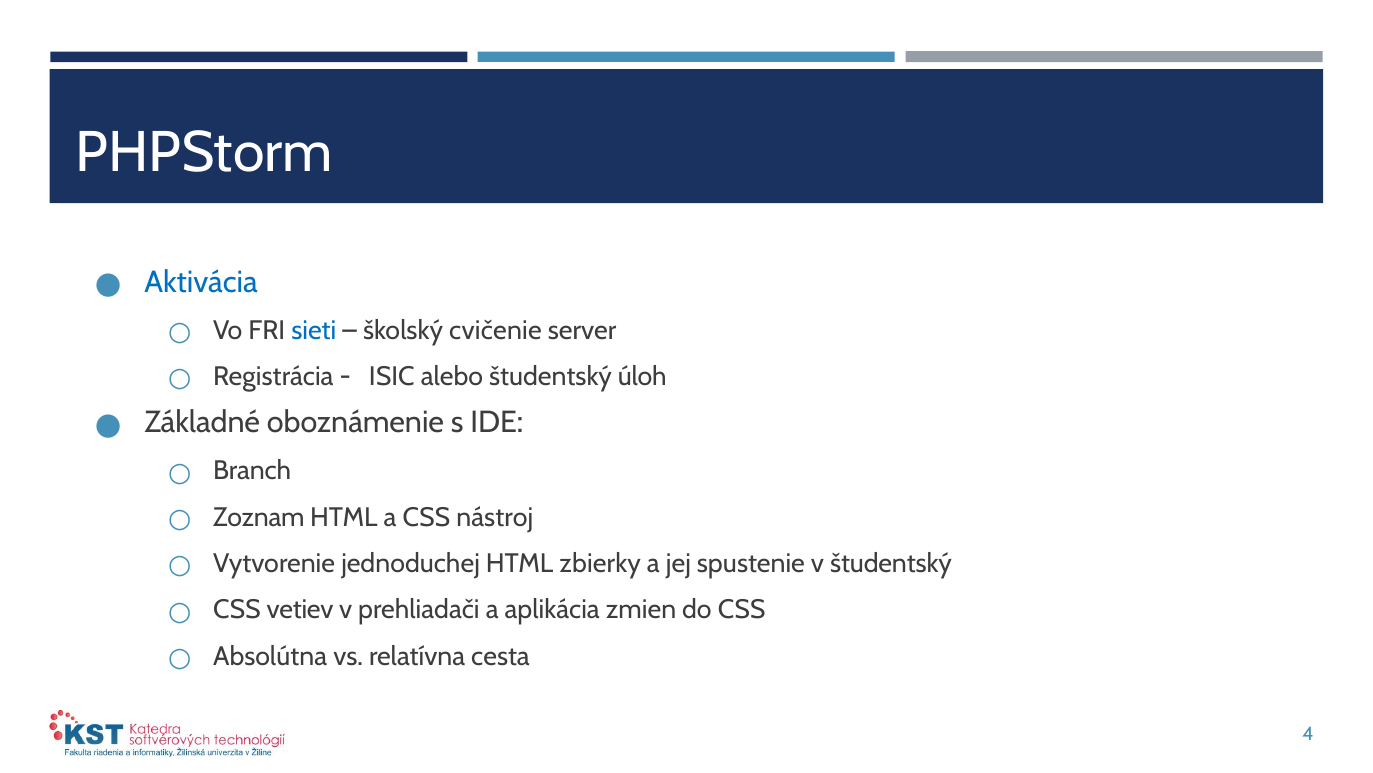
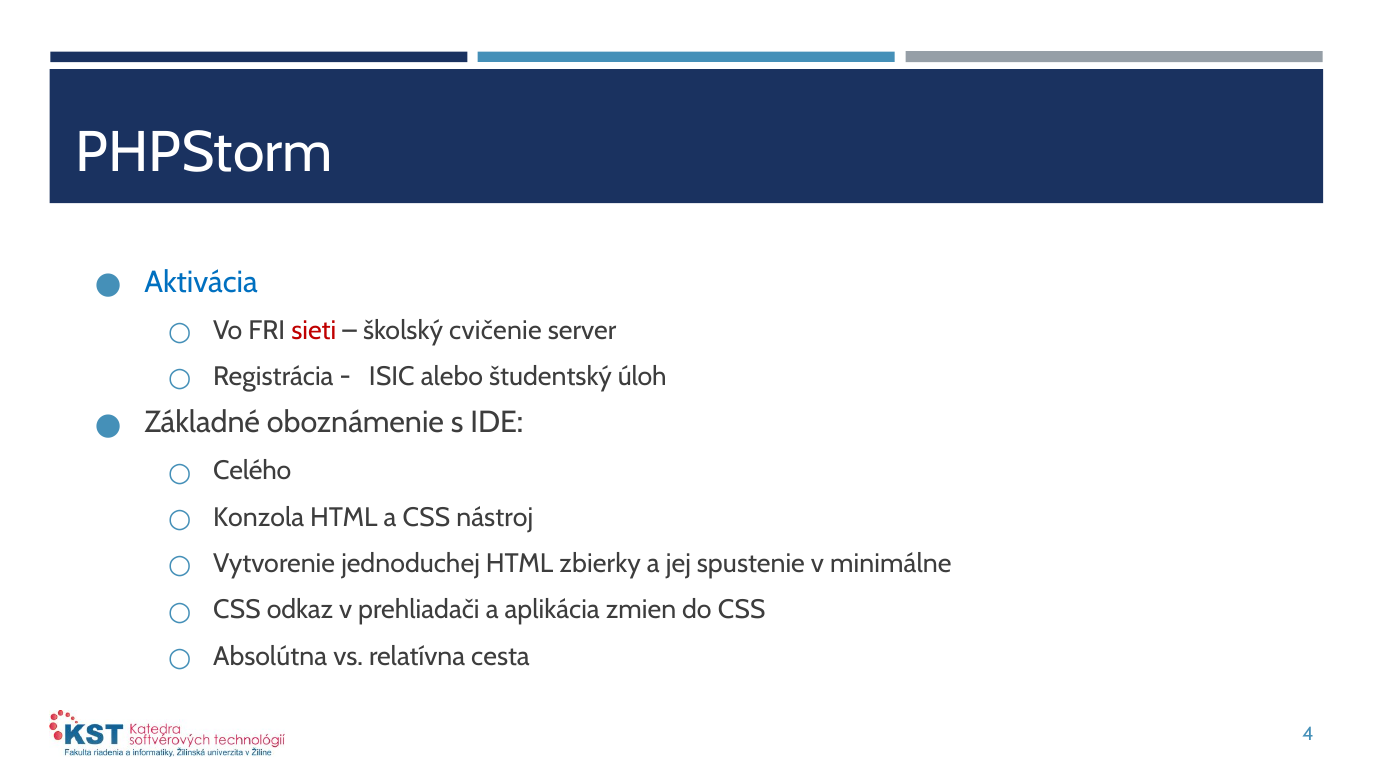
sieti colour: blue -> red
Branch: Branch -> Celého
Zoznam: Zoznam -> Konzola
v študentský: študentský -> minimálne
vetiev: vetiev -> odkaz
